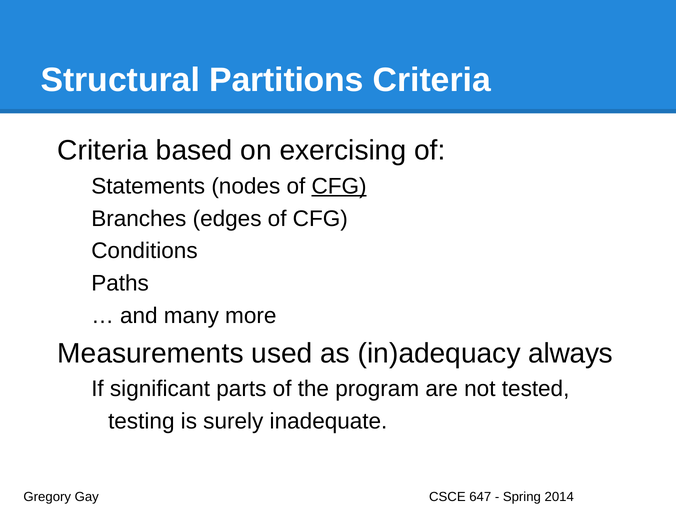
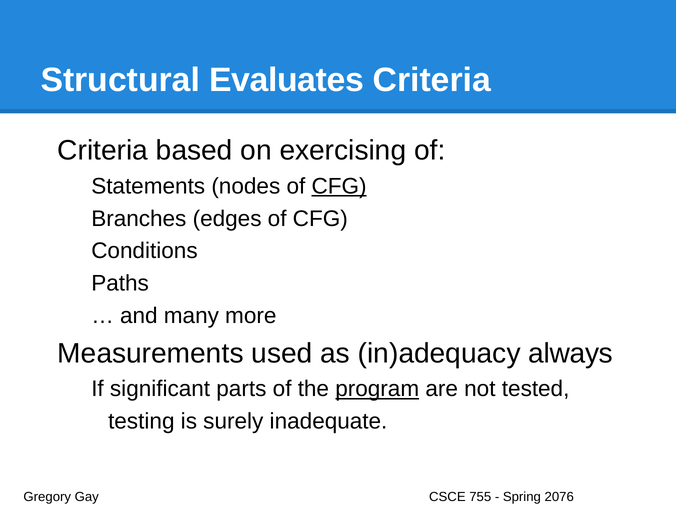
Partitions: Partitions -> Evaluates
program underline: none -> present
647: 647 -> 755
2014: 2014 -> 2076
